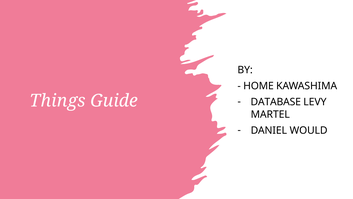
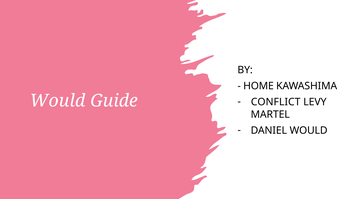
Things at (58, 101): Things -> Would
DATABASE: DATABASE -> CONFLICT
